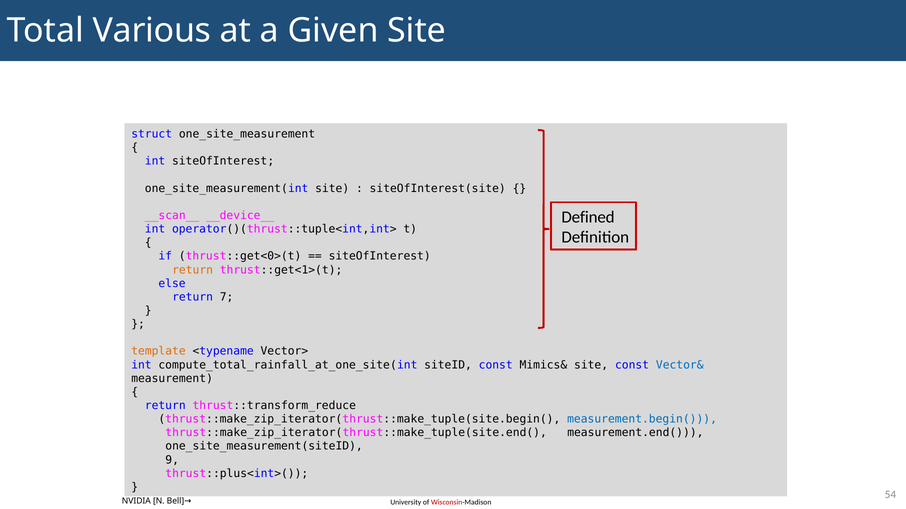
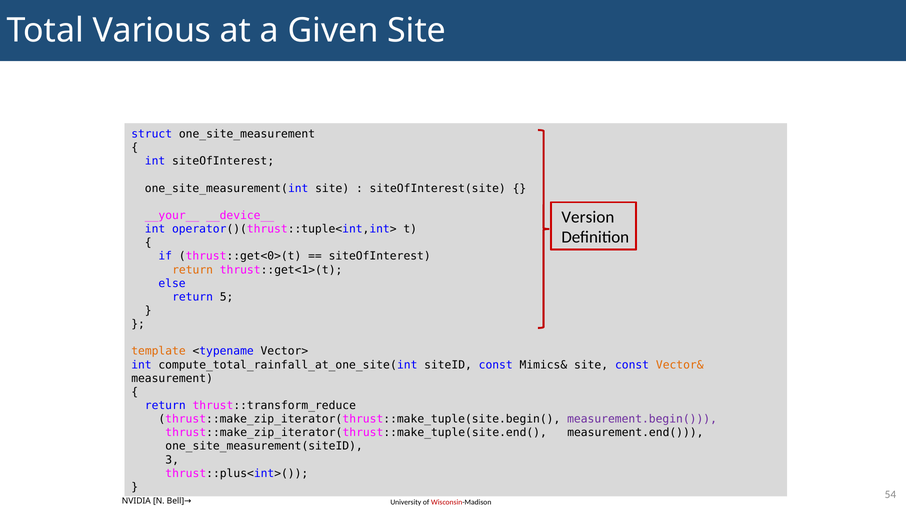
Defined: Defined -> Version
__scan__: __scan__ -> __your__
7: 7 -> 5
Vector& colour: blue -> orange
measurement.begin( colour: blue -> purple
9: 9 -> 3
